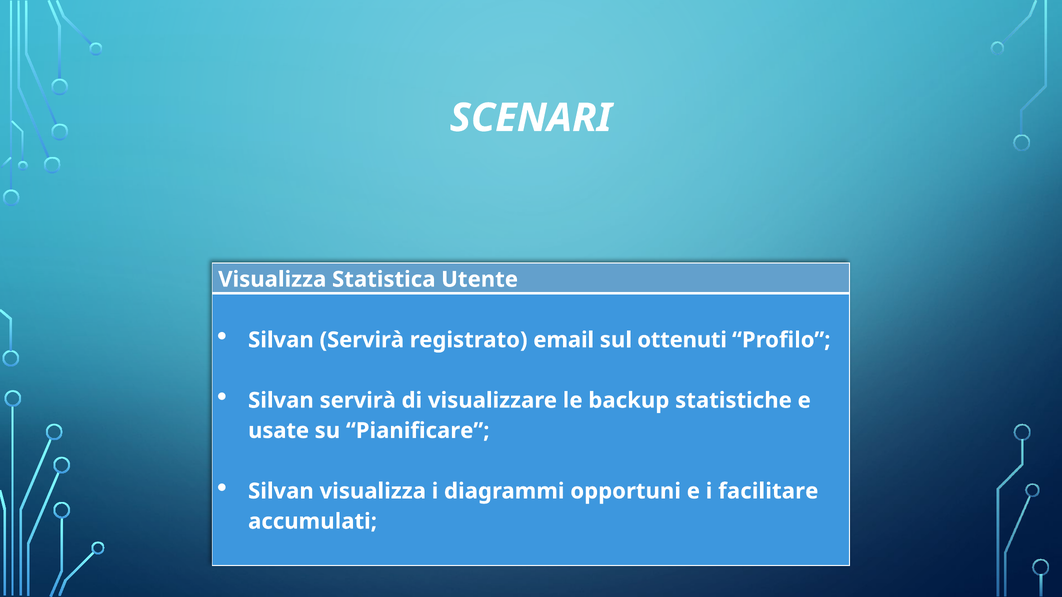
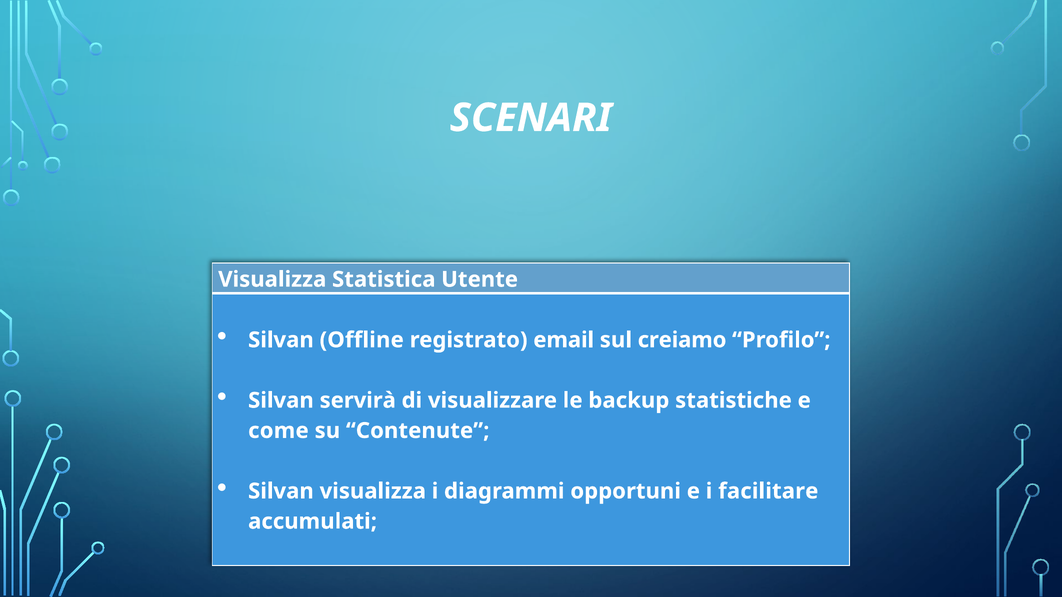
Servirà at (362, 340): Servirà -> Offline
ottenuti: ottenuti -> creiamo
usate: usate -> come
Pianificare: Pianificare -> Contenute
